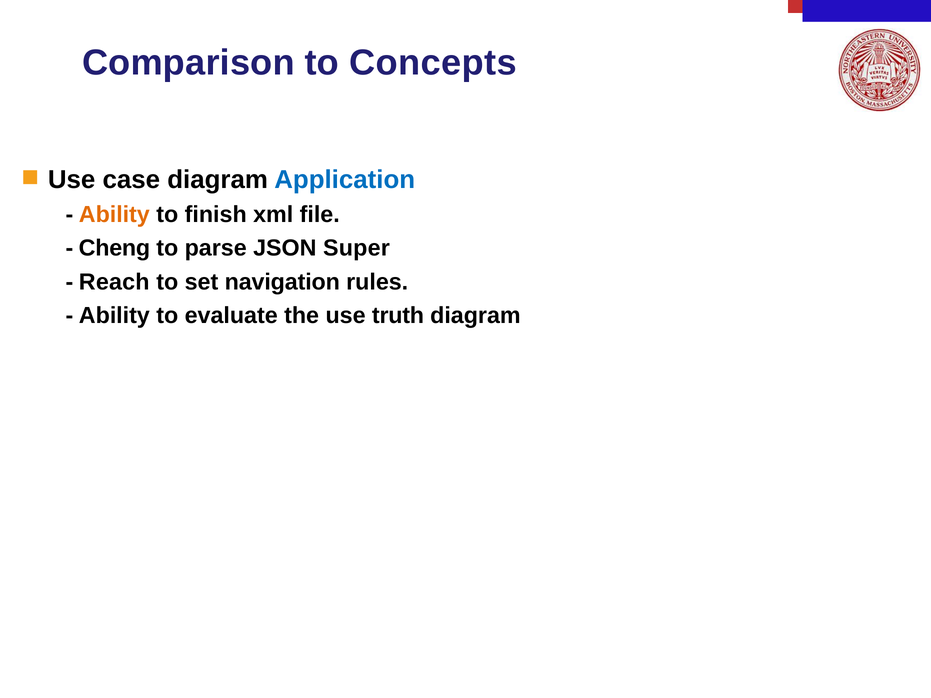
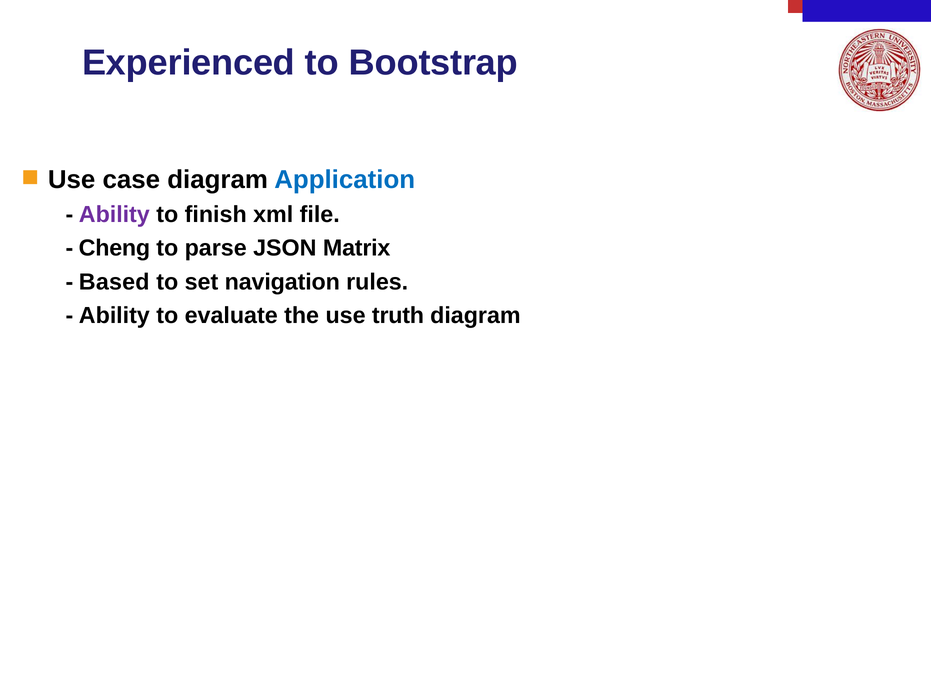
Comparison: Comparison -> Experienced
Concepts: Concepts -> Bootstrap
Ability at (114, 215) colour: orange -> purple
Super: Super -> Matrix
Reach: Reach -> Based
